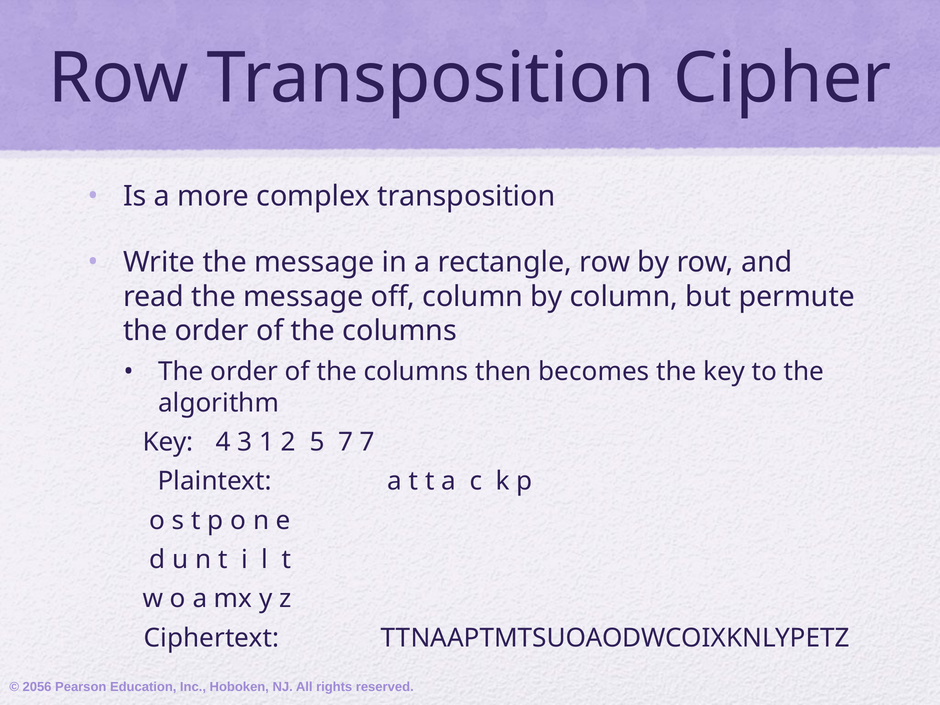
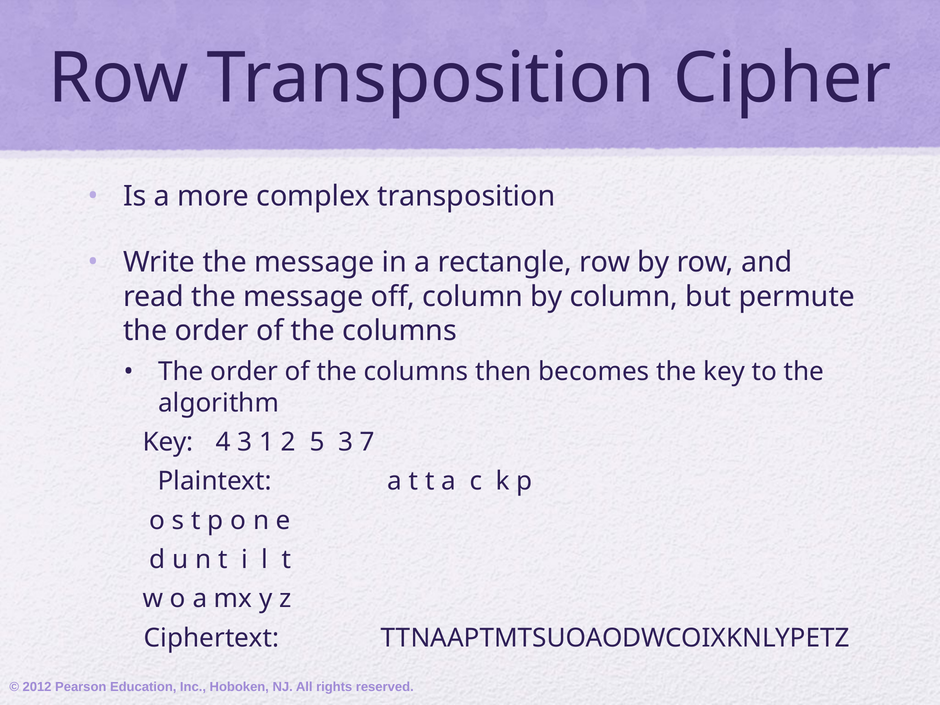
5 7: 7 -> 3
2056: 2056 -> 2012
